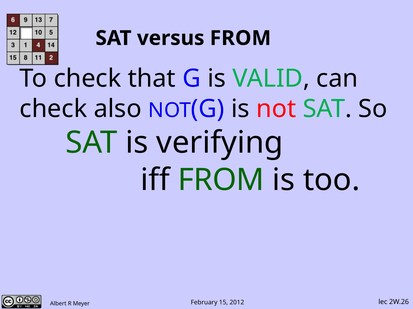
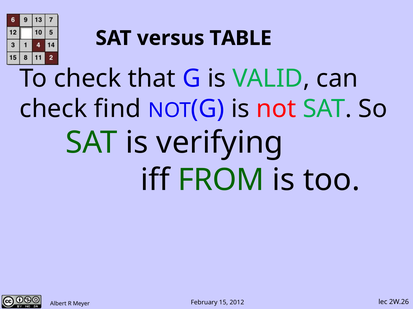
versus FROM: FROM -> TABLE
also: also -> find
